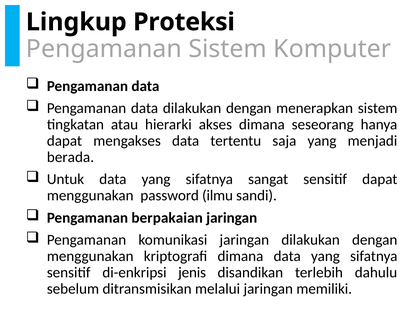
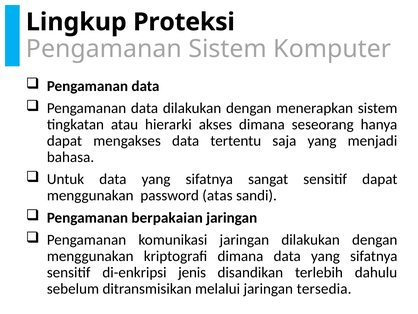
berada: berada -> bahasa
ilmu: ilmu -> atas
memiliki: memiliki -> tersedia
